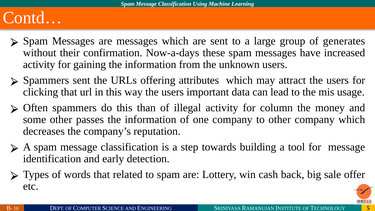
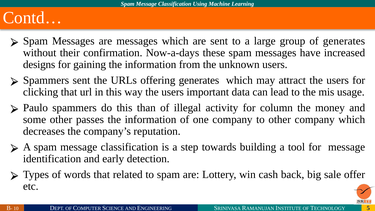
activity at (39, 65): activity -> designs
offering attributes: attributes -> generates
Often: Often -> Paulo
